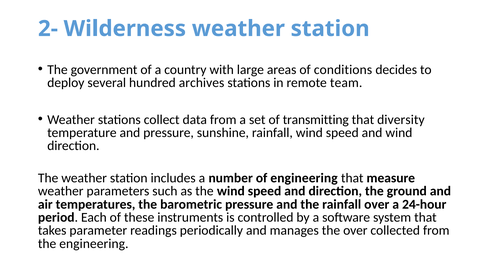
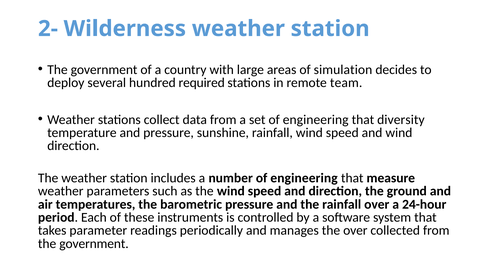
conditions: conditions -> simulation
archives: archives -> required
set of transmitting: transmitting -> engineering
engineering at (94, 244): engineering -> government
